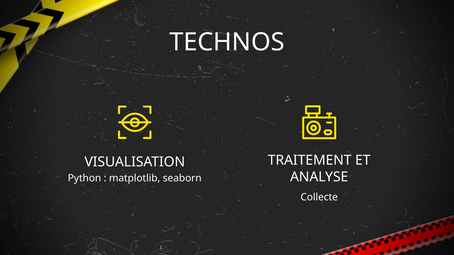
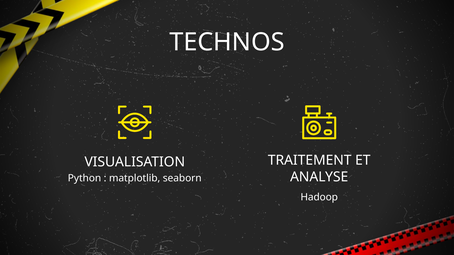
Collecte: Collecte -> Hadoop
